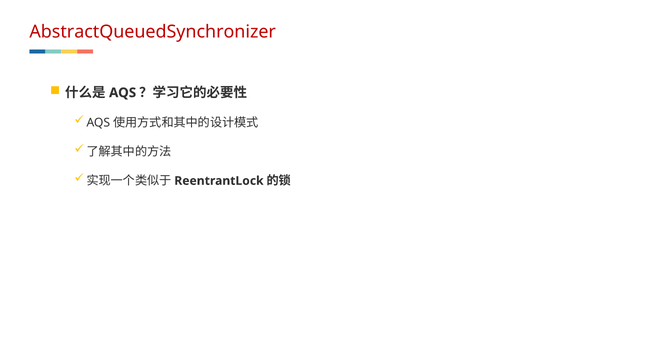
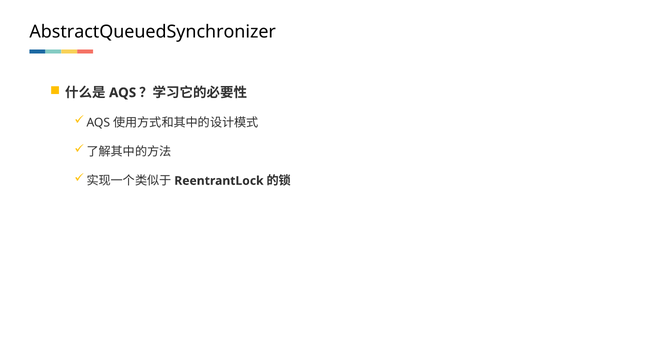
AbstractQueuedSynchronizer colour: red -> black
